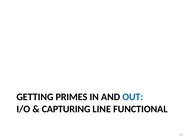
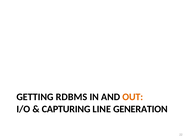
PRIMES: PRIMES -> RDBMS
OUT colour: blue -> orange
FUNCTIONAL: FUNCTIONAL -> GENERATION
